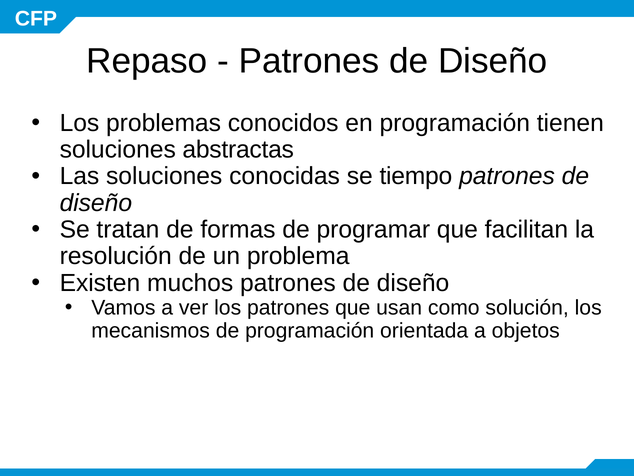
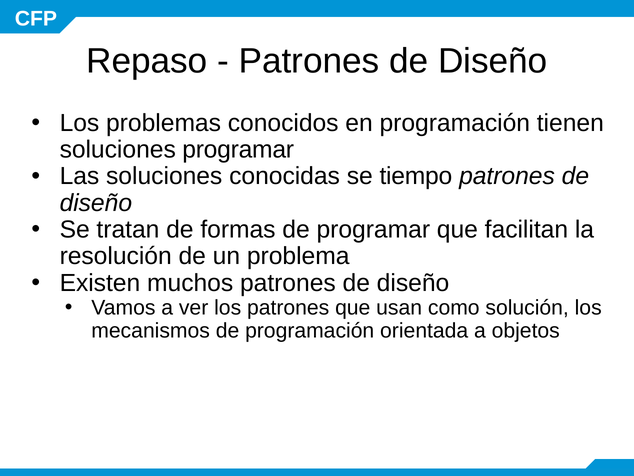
soluciones abstractas: abstractas -> programar
